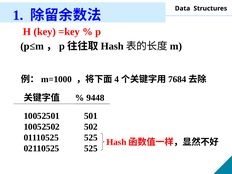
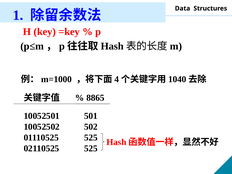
7684: 7684 -> 1040
9448: 9448 -> 8865
